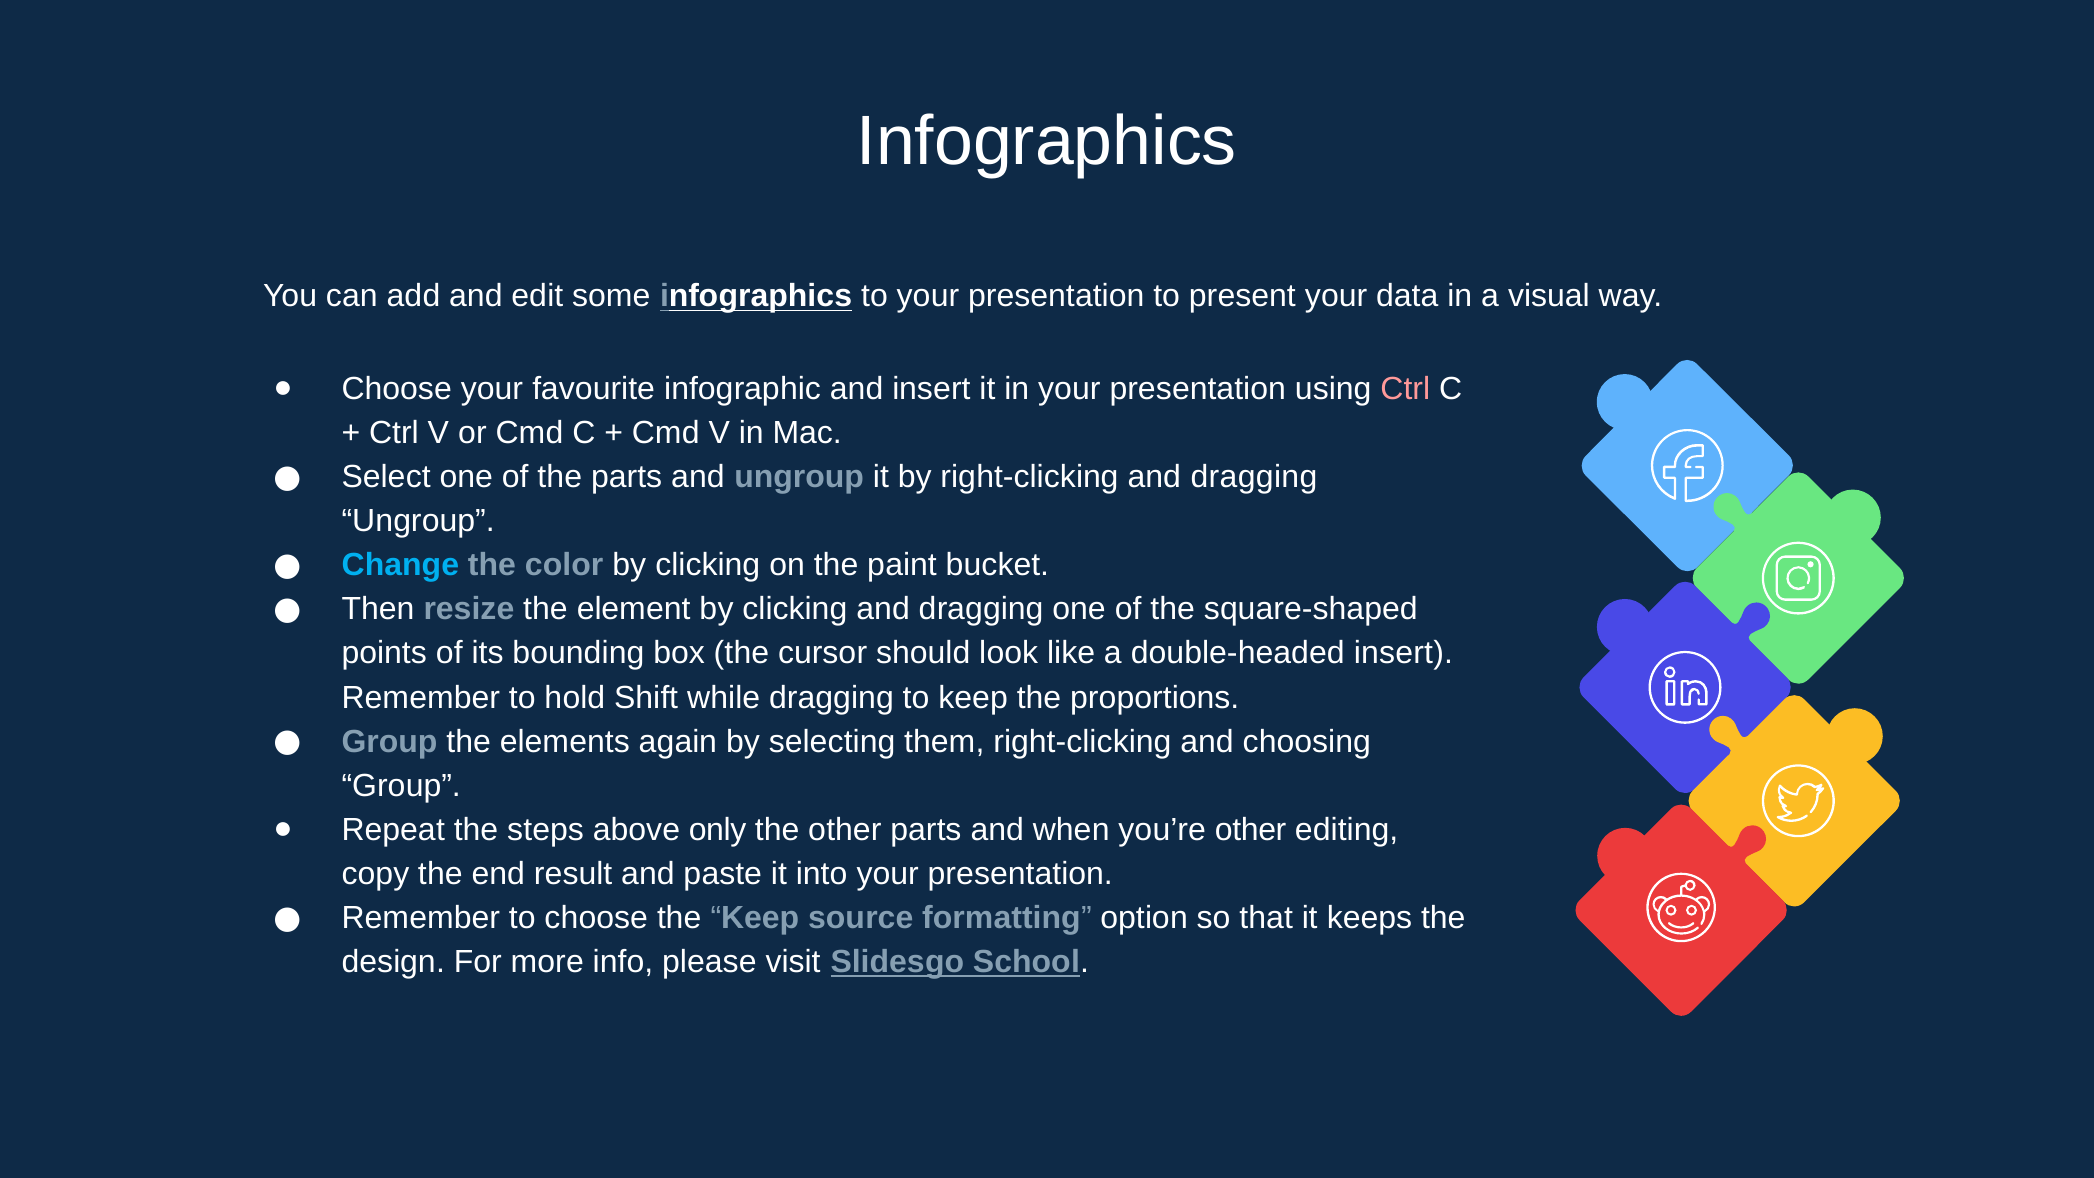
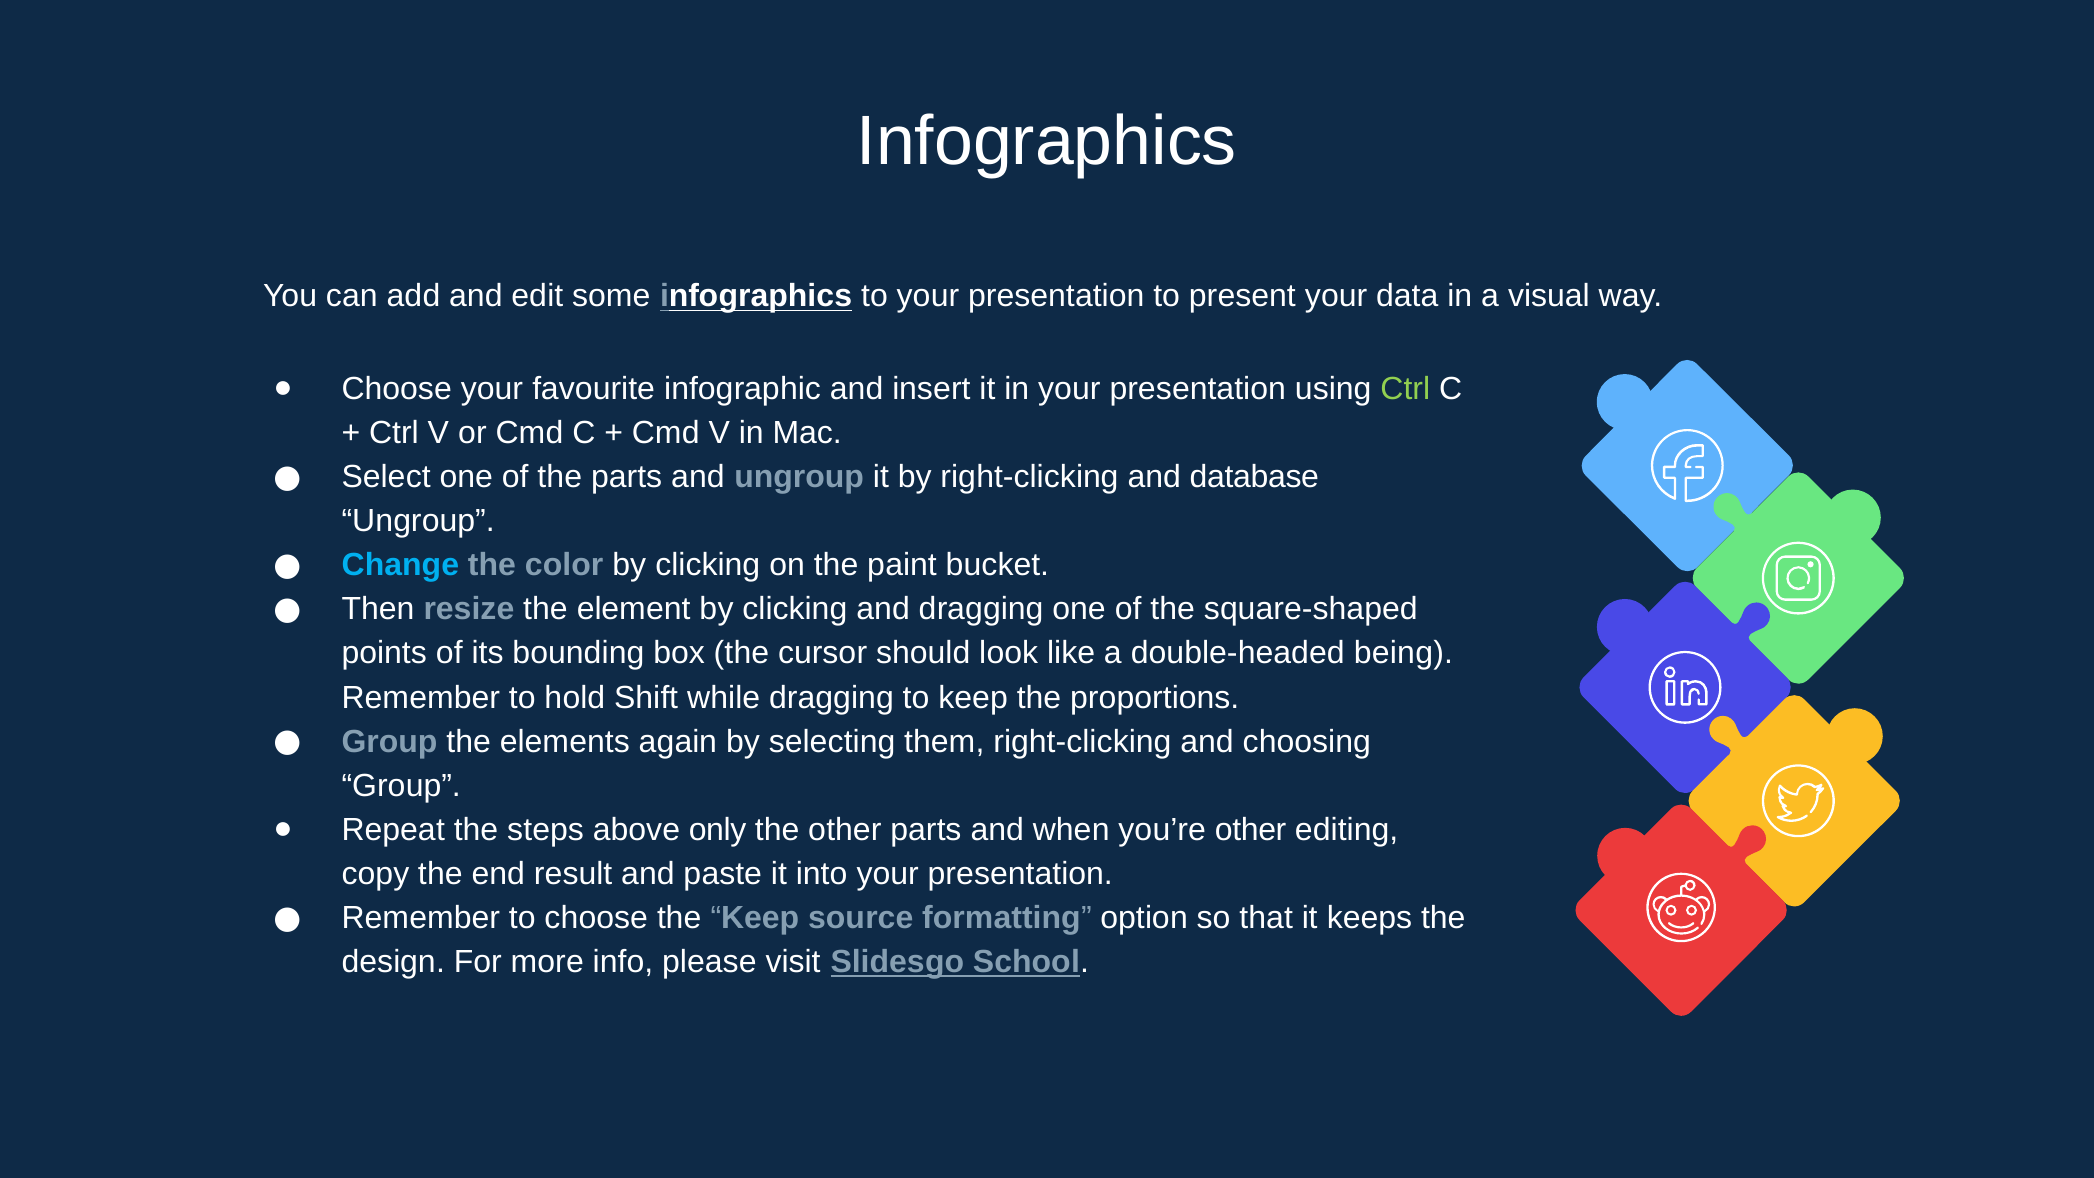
Ctrl at (1405, 389) colour: pink -> light green
right-clicking and dragging: dragging -> database
double-headed insert: insert -> being
